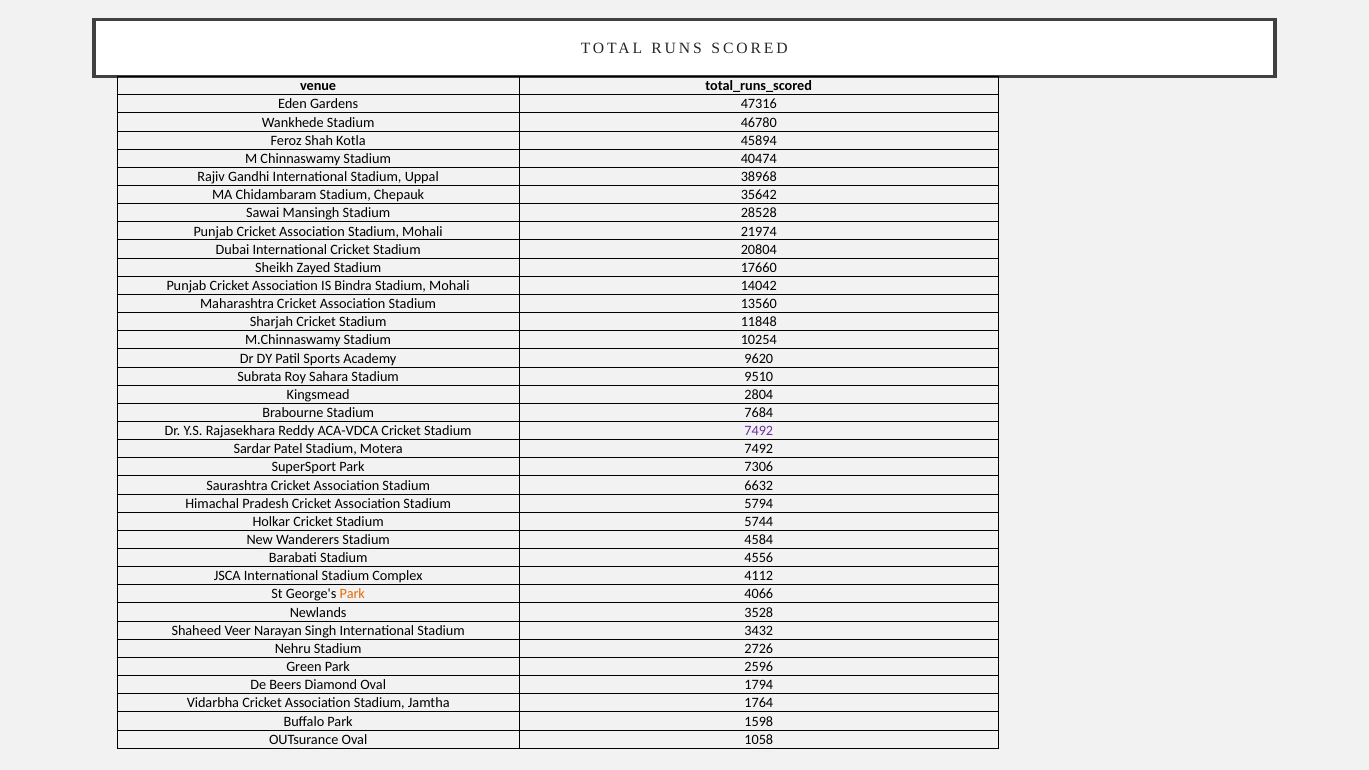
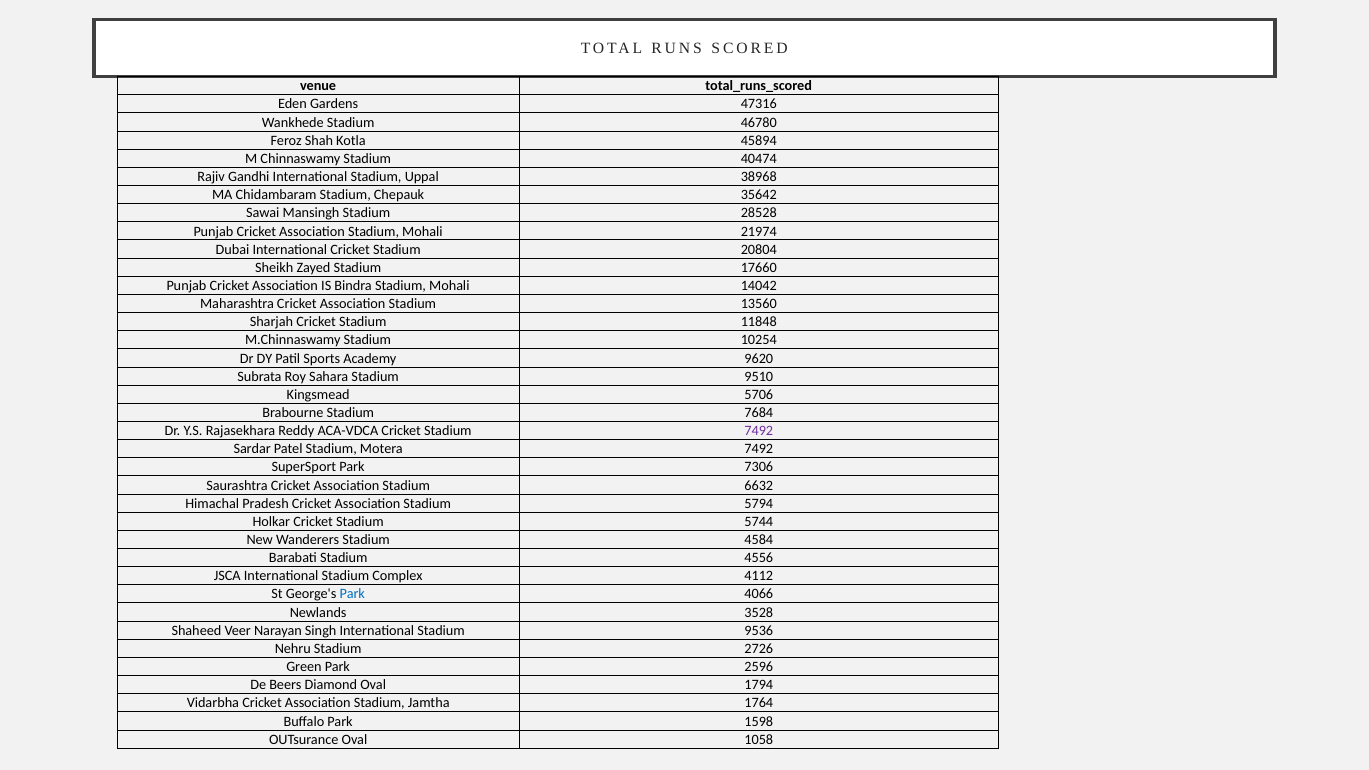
2804: 2804 -> 5706
Park at (352, 594) colour: orange -> blue
3432: 3432 -> 9536
